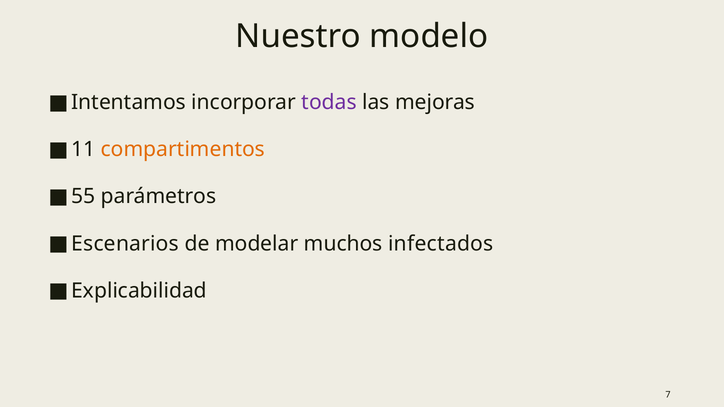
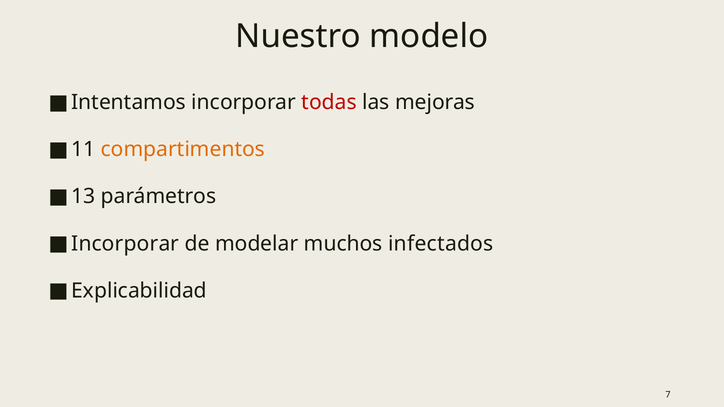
todas colour: purple -> red
55: 55 -> 13
Escenarios at (125, 244): Escenarios -> Incorporar
